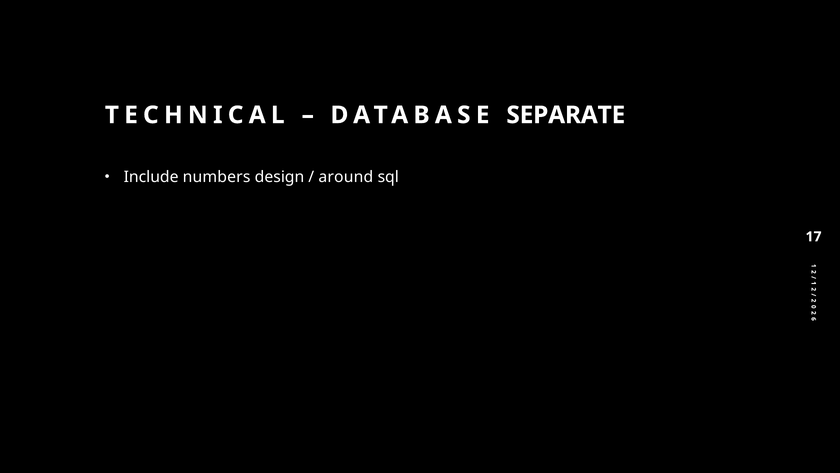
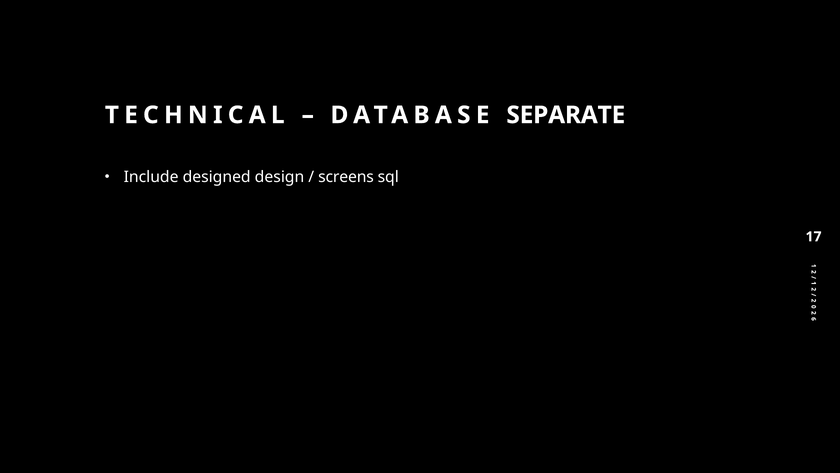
numbers: numbers -> designed
around: around -> screens
